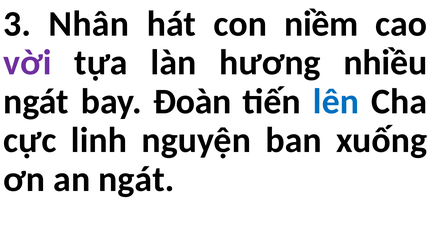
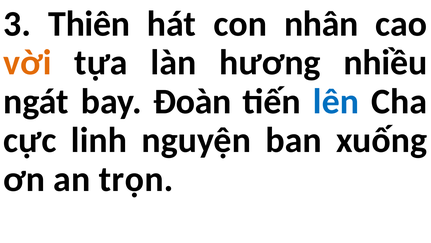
Nhân: Nhân -> Thiên
niềm: niềm -> nhân
vời colour: purple -> orange
an ngát: ngát -> trọn
